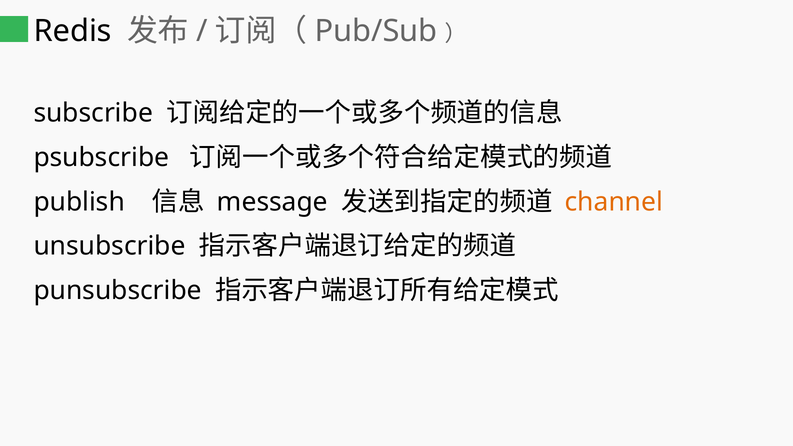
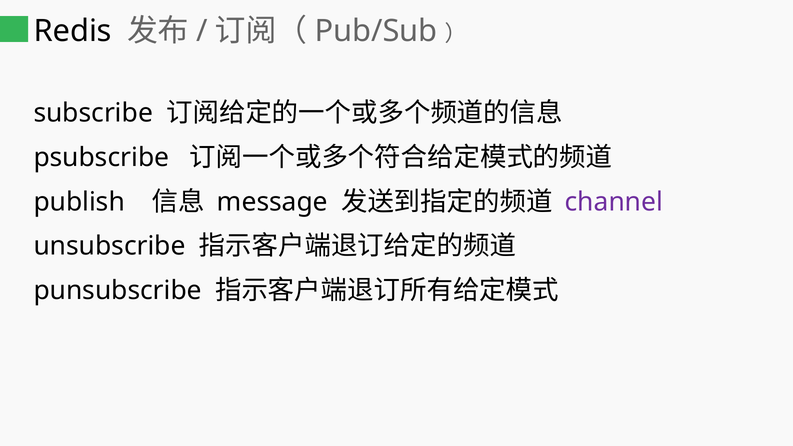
channel colour: orange -> purple
